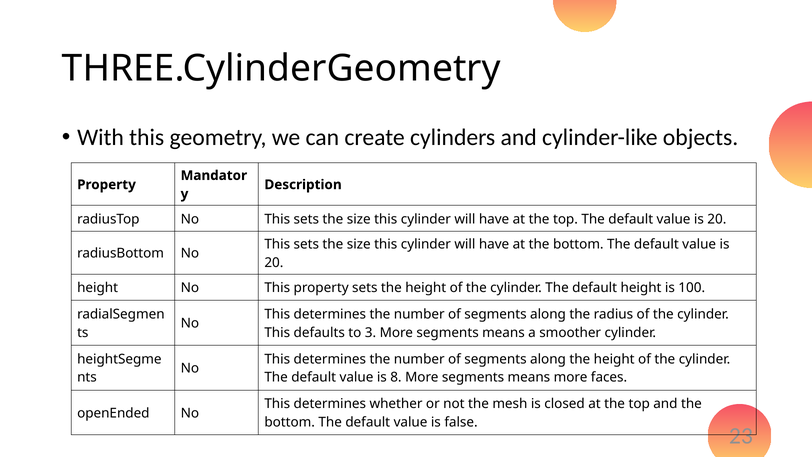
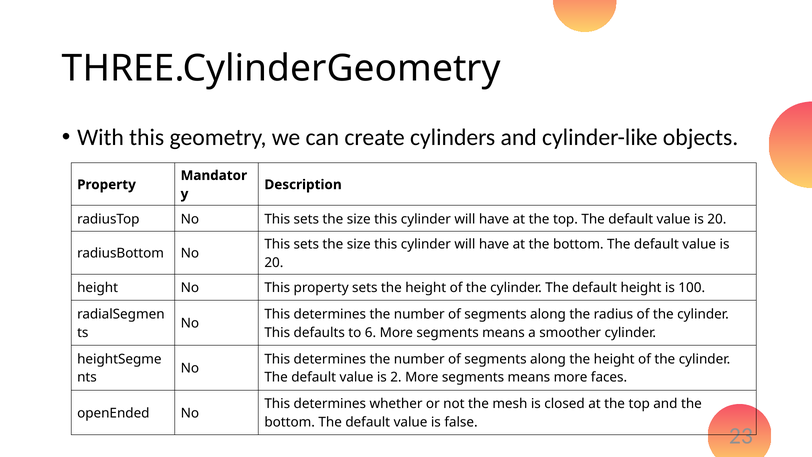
3: 3 -> 6
8: 8 -> 2
